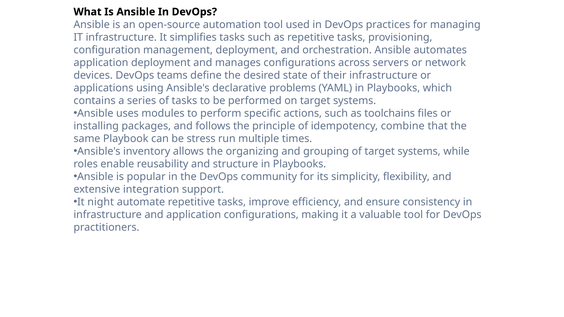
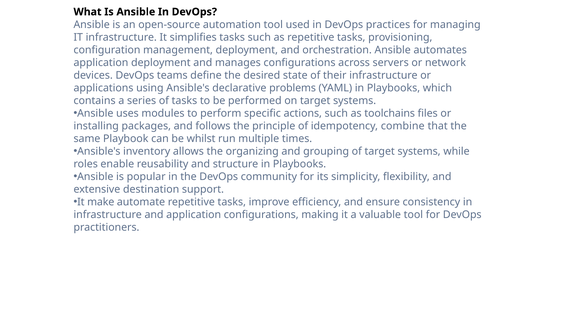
stress: stress -> whilst
integration: integration -> destination
night: night -> make
